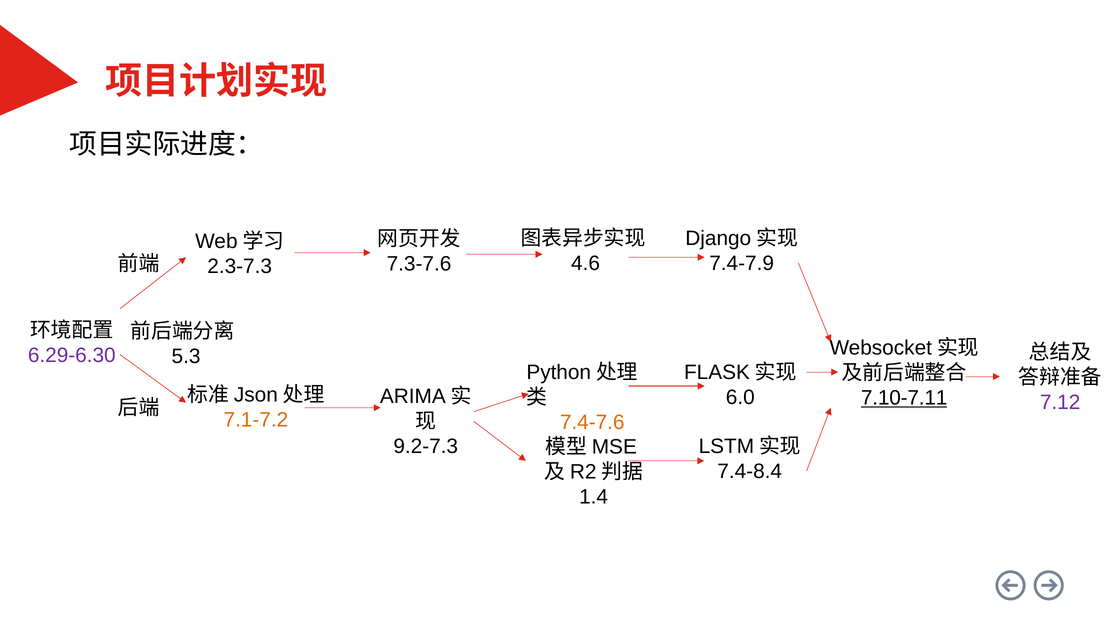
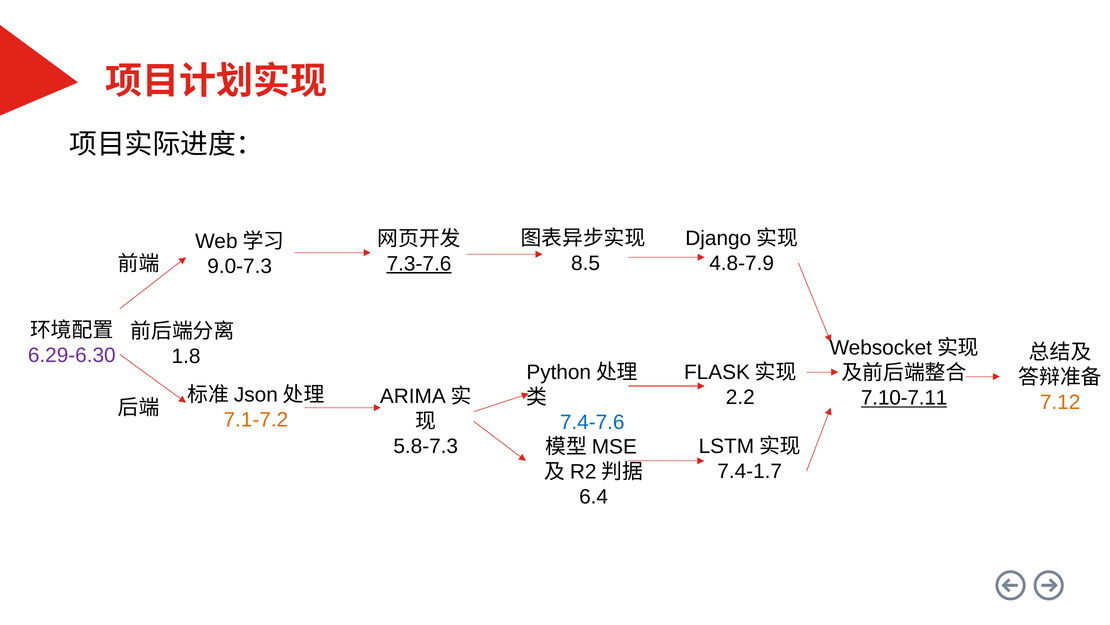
4.6: 4.6 -> 8.5
7.4-7.9: 7.4-7.9 -> 4.8-7.9
7.3-7.6 underline: none -> present
2.3-7.3: 2.3-7.3 -> 9.0-7.3
5.3: 5.3 -> 1.8
6.0: 6.0 -> 2.2
7.12 colour: purple -> orange
7.4-7.6 colour: orange -> blue
9.2-7.3: 9.2-7.3 -> 5.8-7.3
7.4-8.4: 7.4-8.4 -> 7.4-1.7
1.4: 1.4 -> 6.4
